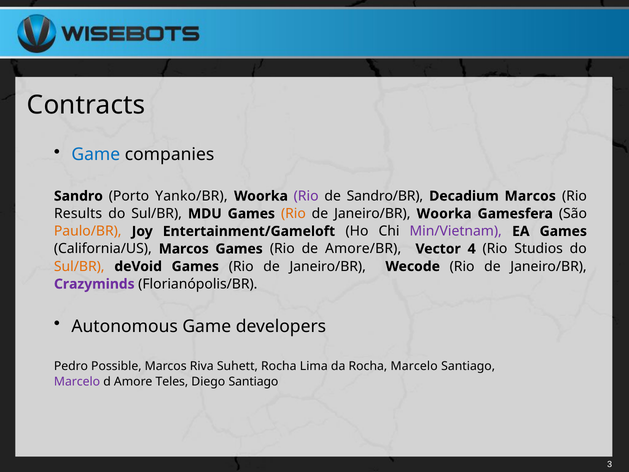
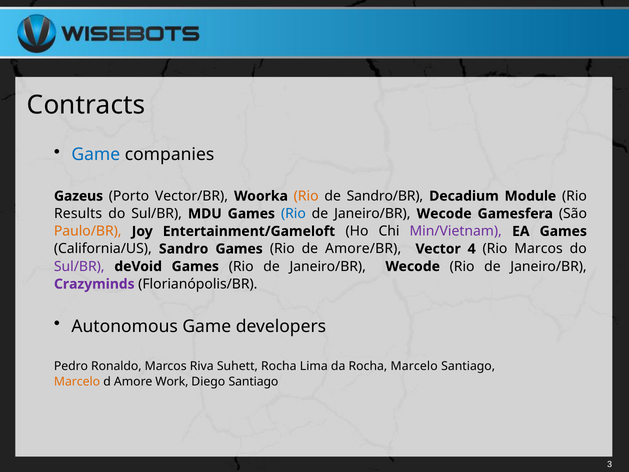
Sandro: Sandro -> Gazeus
Yanko/BR: Yanko/BR -> Vector/BR
Rio at (306, 196) colour: purple -> orange
Decadium Marcos: Marcos -> Module
Rio at (293, 214) colour: orange -> blue
Woorka at (444, 214): Woorka -> Wecode
California/US Marcos: Marcos -> Sandro
Rio Studios: Studios -> Marcos
Sul/BR at (79, 266) colour: orange -> purple
Possible: Possible -> Ronaldo
Marcelo at (77, 382) colour: purple -> orange
Teles: Teles -> Work
